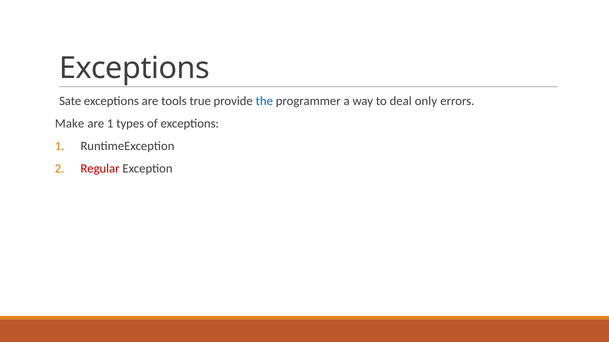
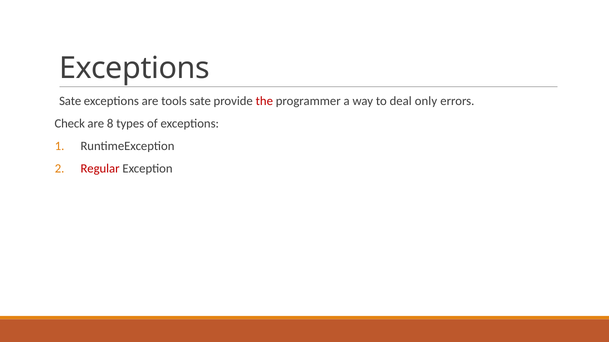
tools true: true -> sate
the colour: blue -> red
Make: Make -> Check
are 1: 1 -> 8
